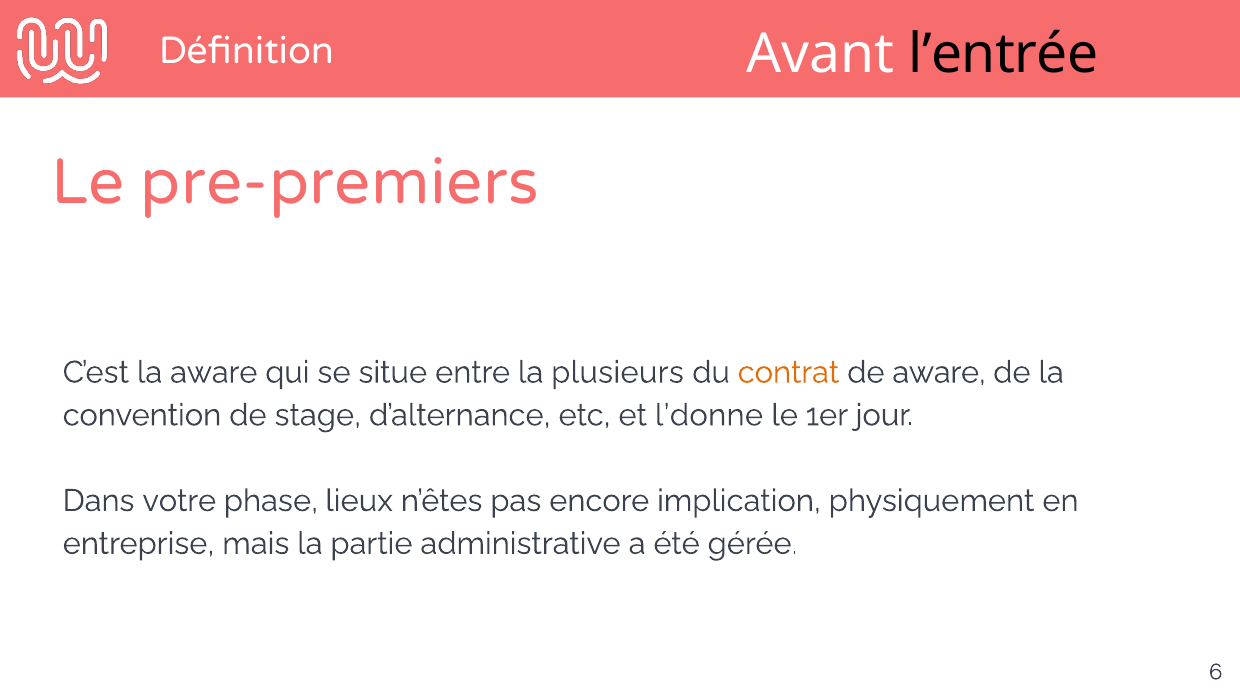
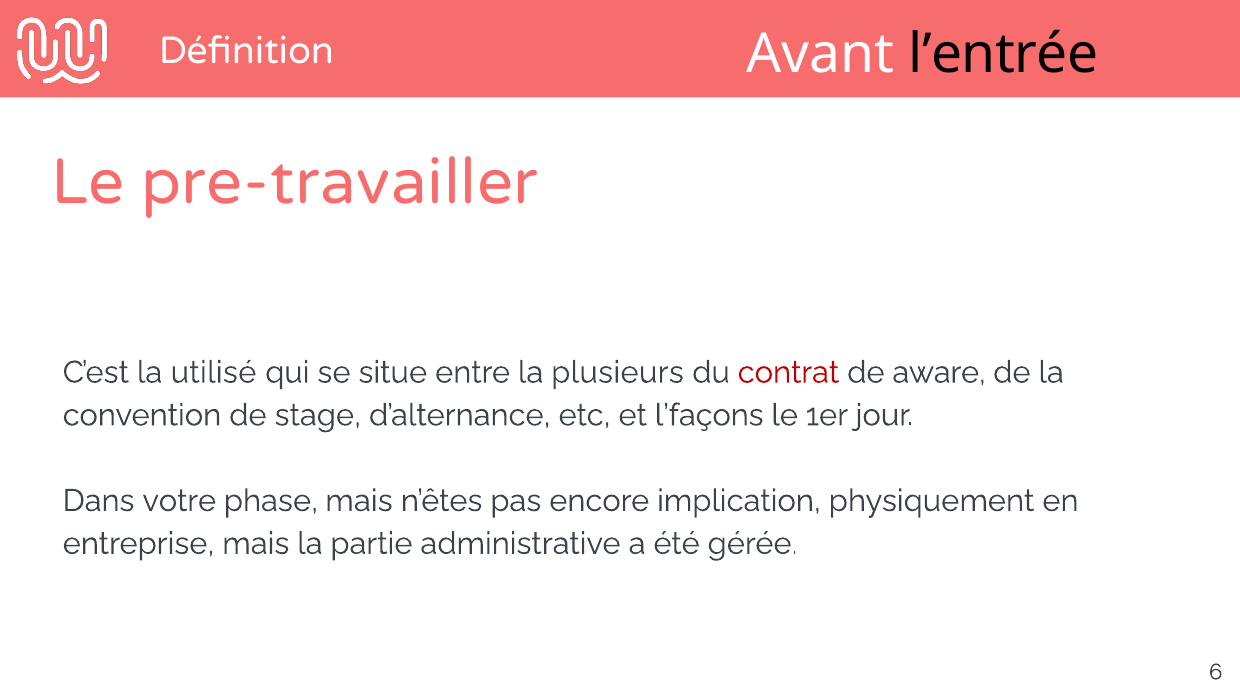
pre-premiers: pre-premiers -> pre-travailler
la aware: aware -> utilisé
contrat colour: orange -> red
l’donne: l’donne -> l’façons
phase lieux: lieux -> mais
